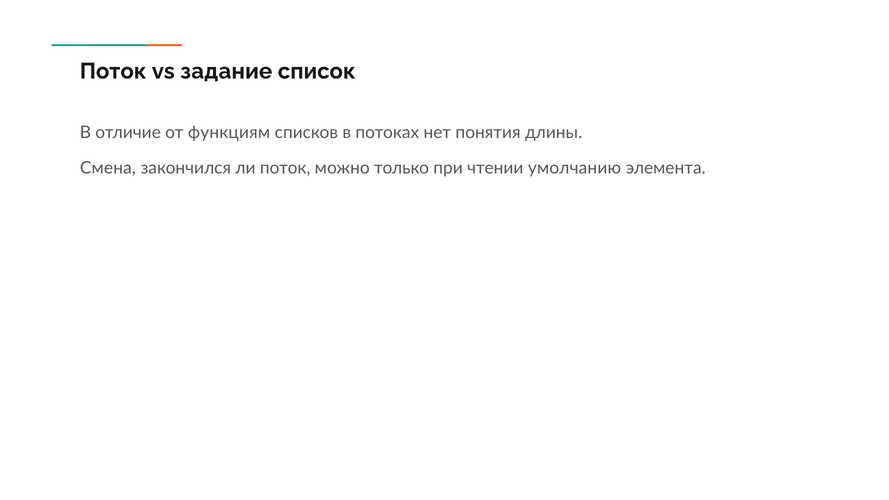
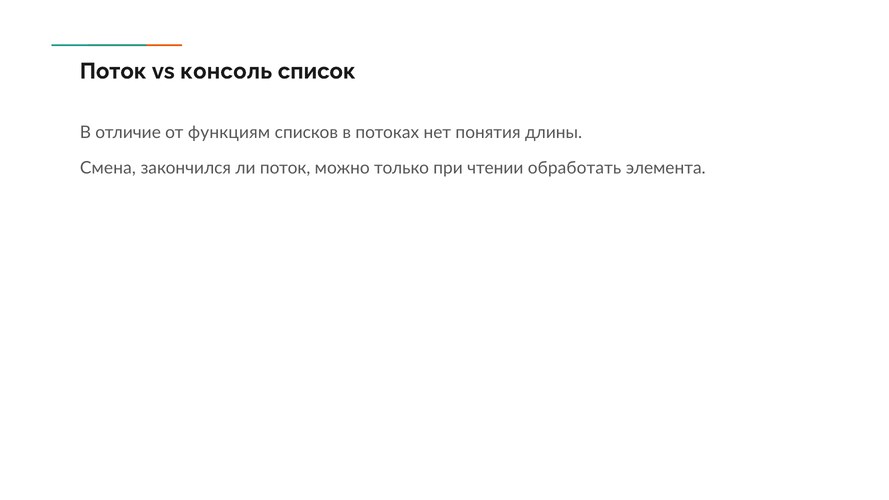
задание: задание -> консоль
умолчанию: умолчанию -> обработать
